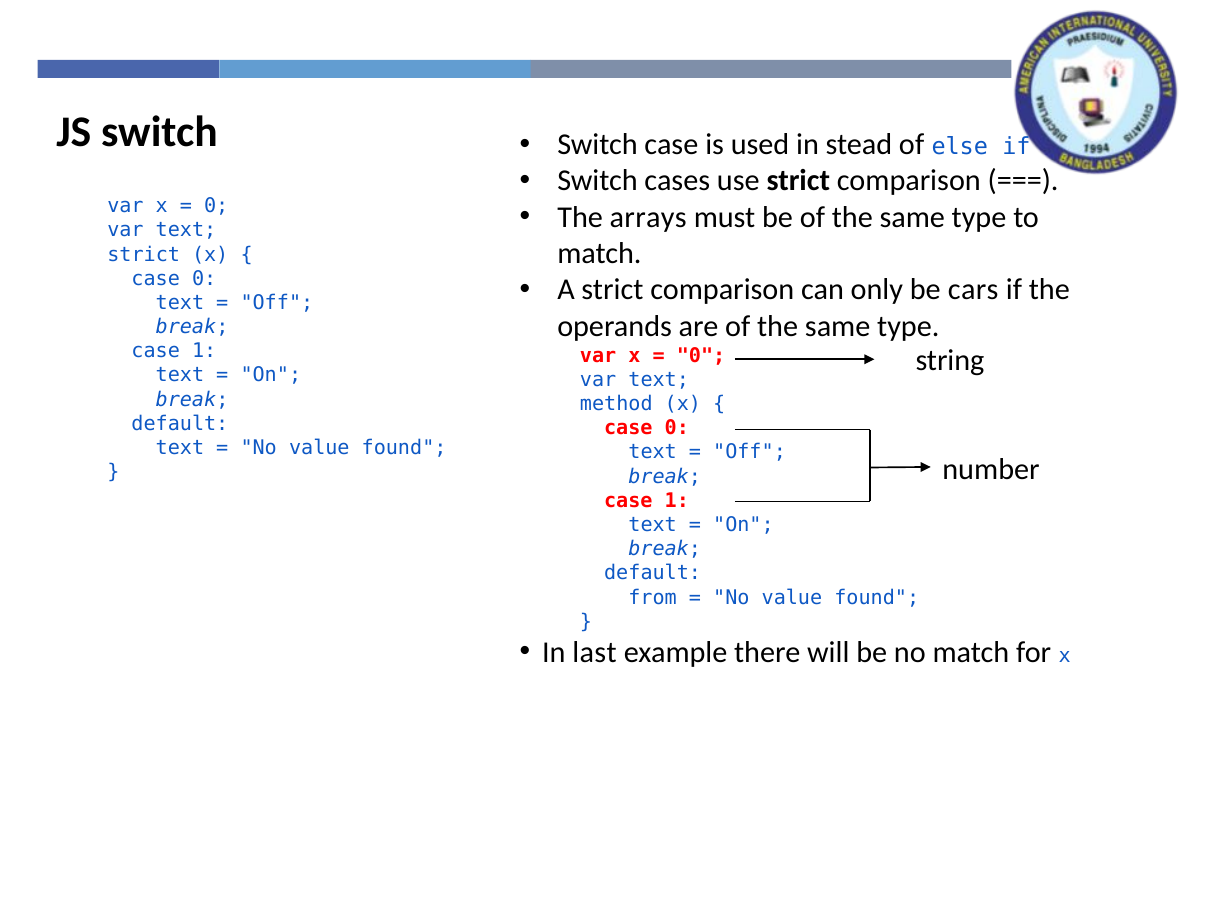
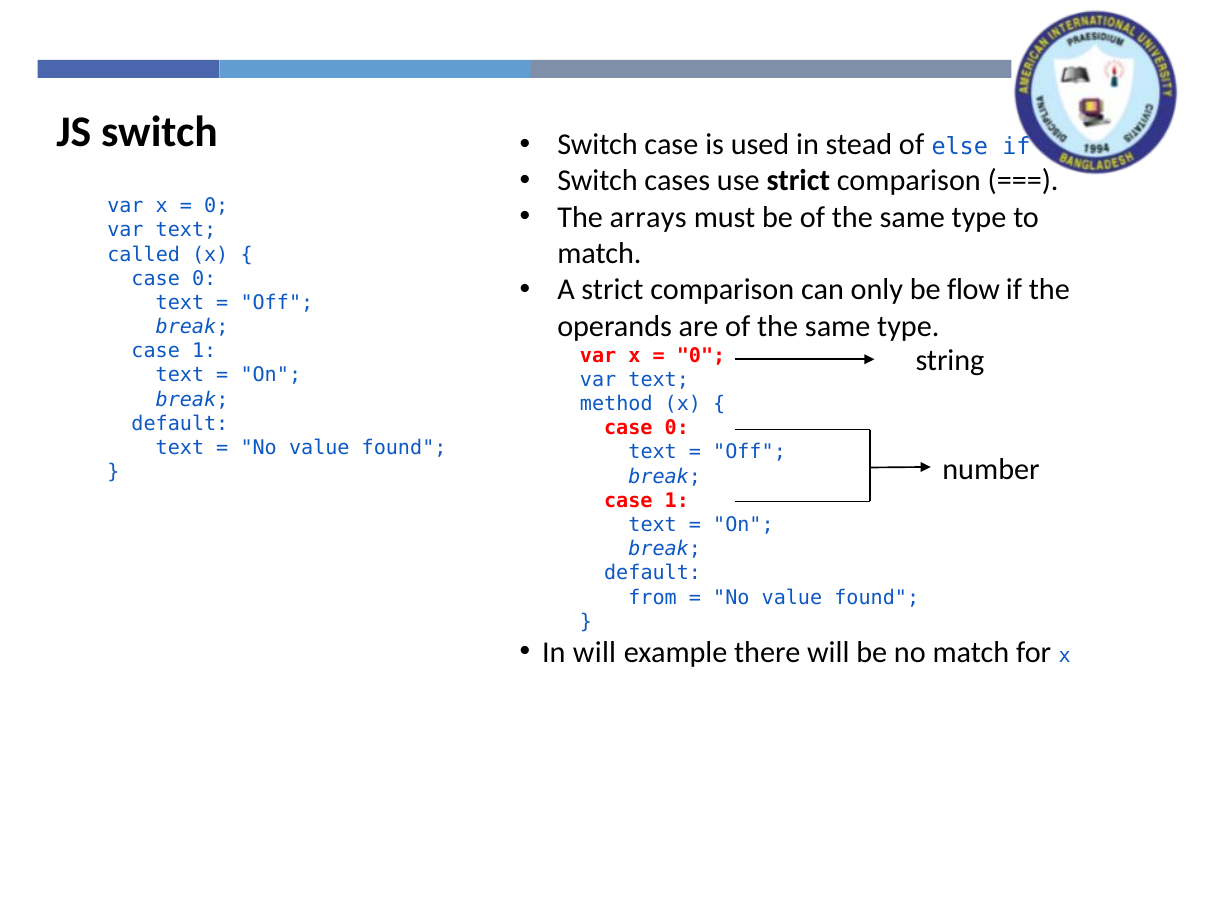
strict at (144, 254): strict -> called
cars: cars -> flow
In last: last -> will
